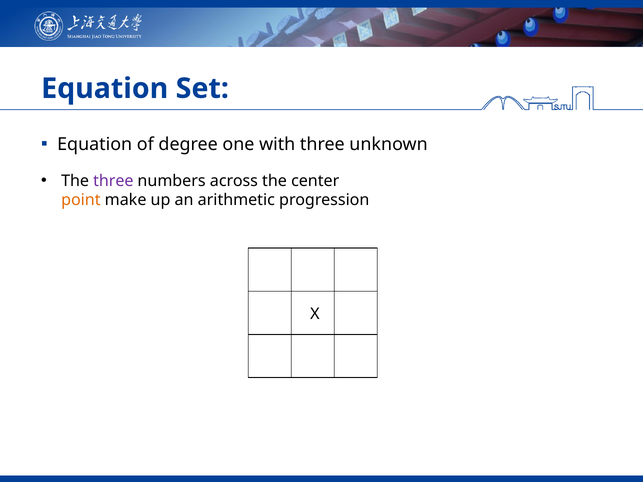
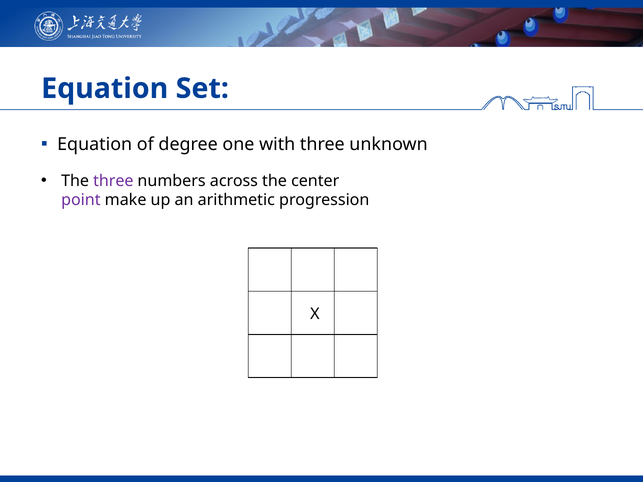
point colour: orange -> purple
